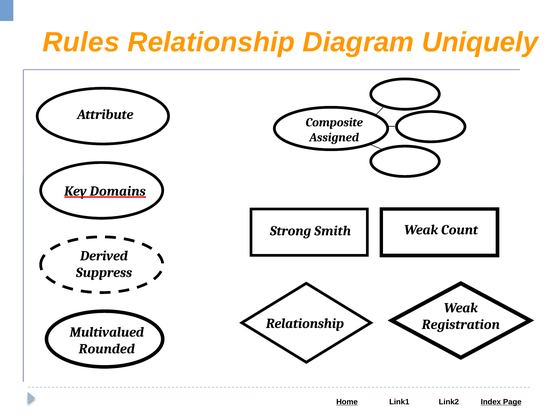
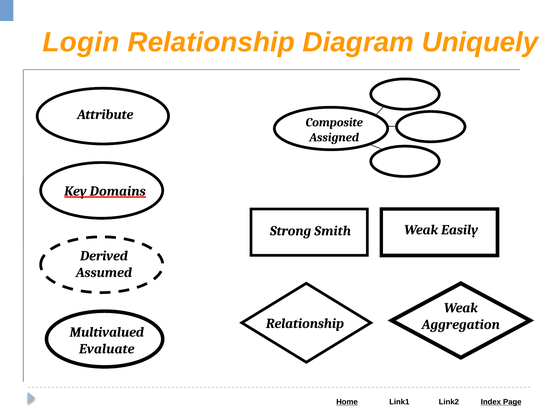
Rules: Rules -> Login
Count: Count -> Easily
Suppress: Suppress -> Assumed
Registration: Registration -> Aggregation
Rounded: Rounded -> Evaluate
